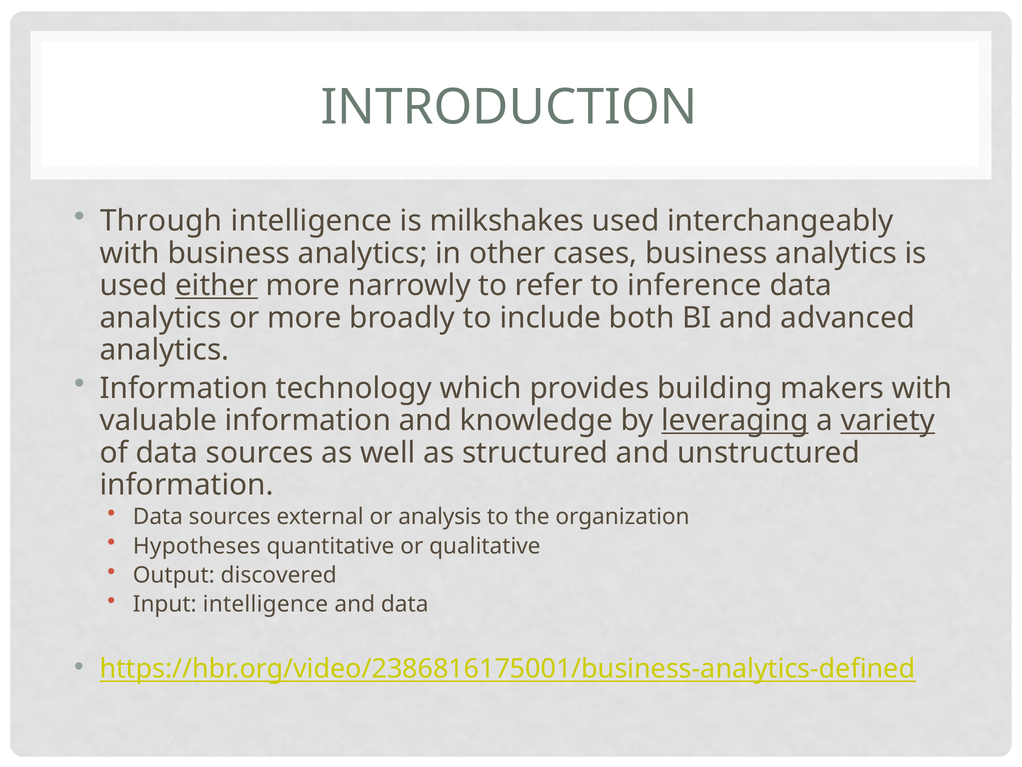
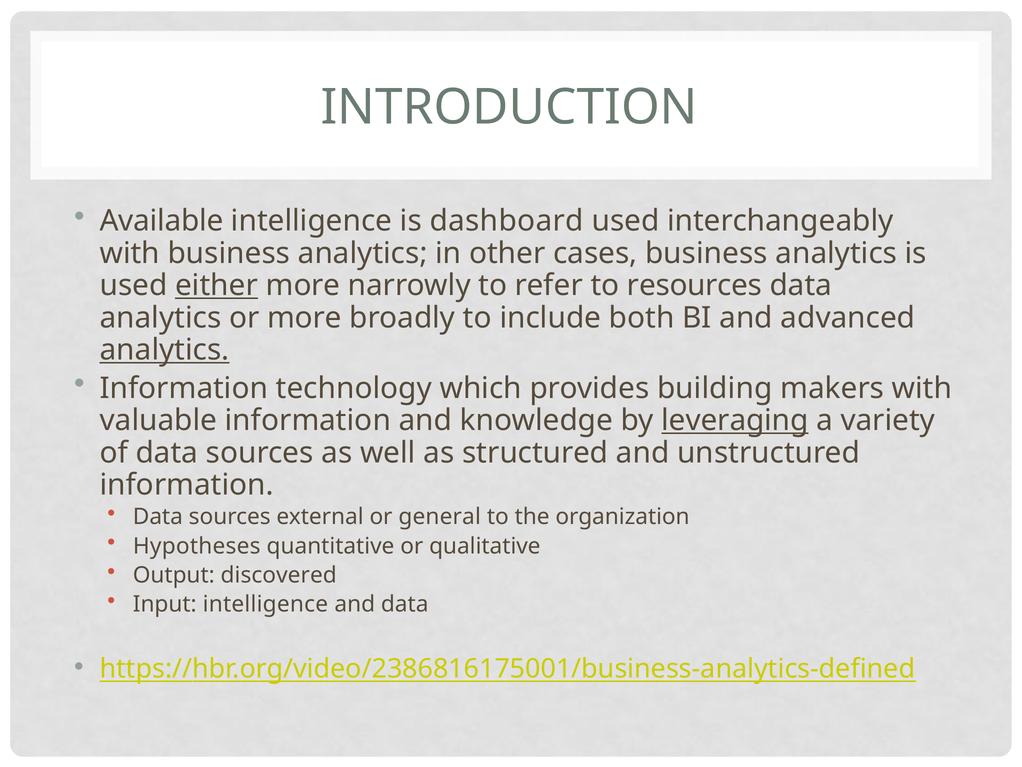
Through: Through -> Available
milkshakes: milkshakes -> dashboard
inference: inference -> resources
analytics at (165, 350) underline: none -> present
variety underline: present -> none
analysis: analysis -> general
